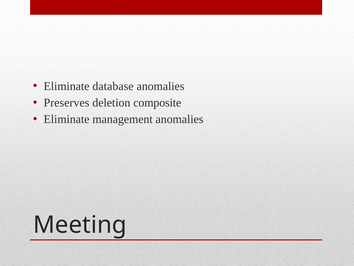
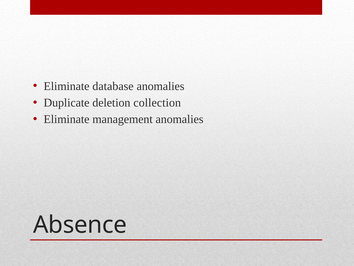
Preserves: Preserves -> Duplicate
composite: composite -> collection
Meeting: Meeting -> Absence
